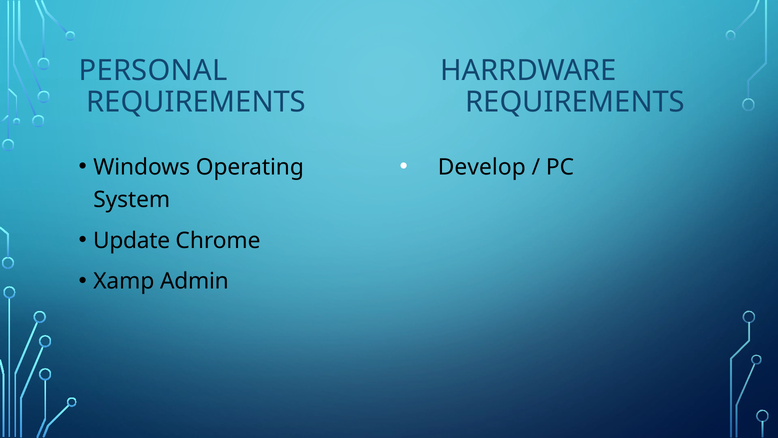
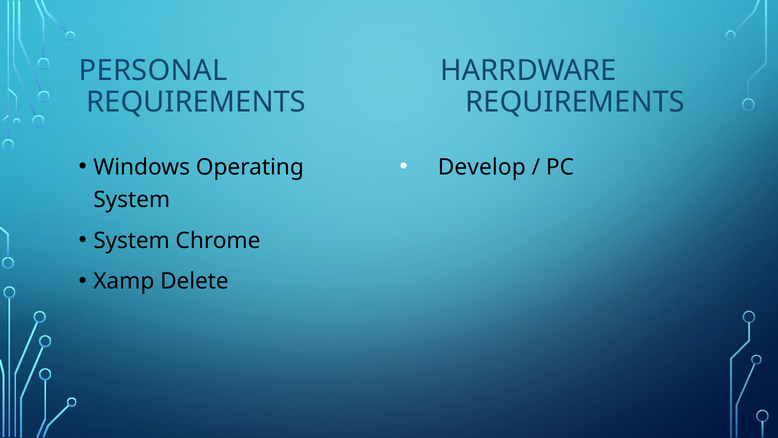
Update at (132, 240): Update -> System
Admin: Admin -> Delete
